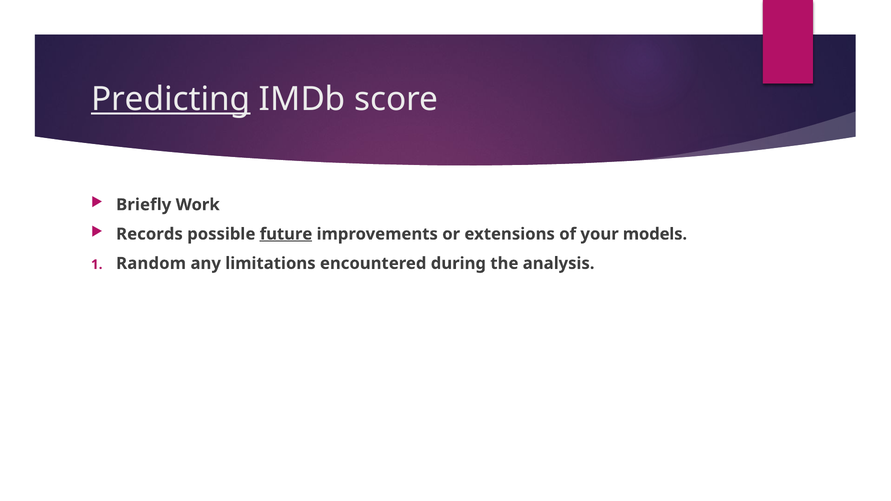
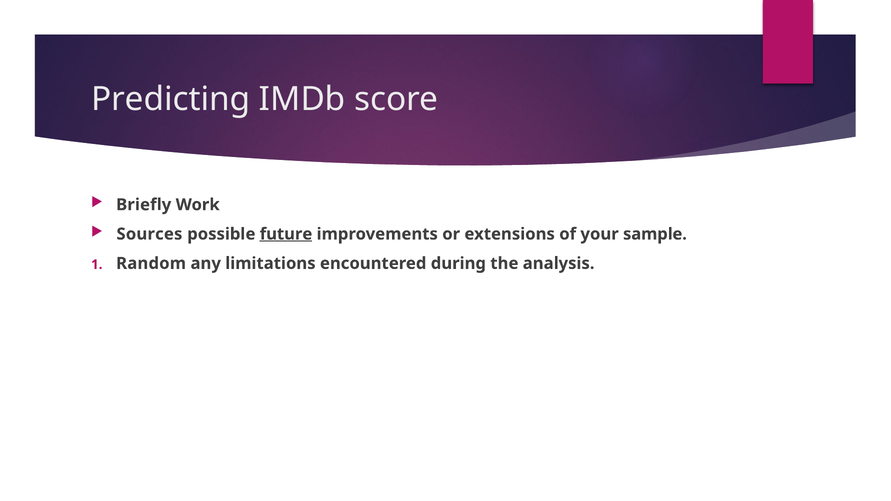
Predicting underline: present -> none
Records: Records -> Sources
models: models -> sample
